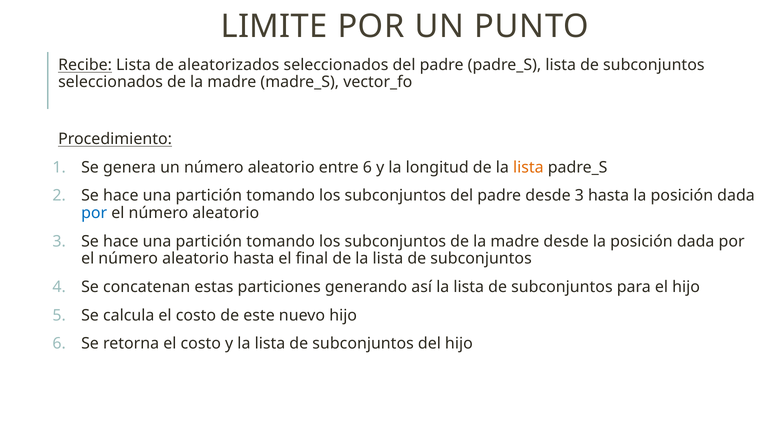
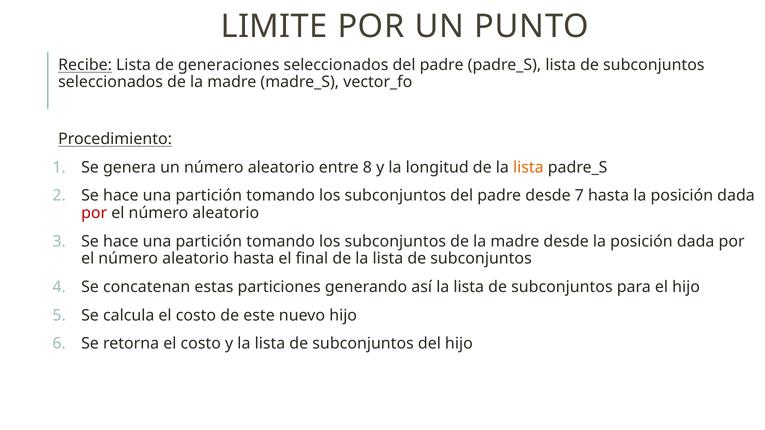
aleatorizados: aleatorizados -> generaciones
entre 6: 6 -> 8
desde 3: 3 -> 7
por at (94, 213) colour: blue -> red
